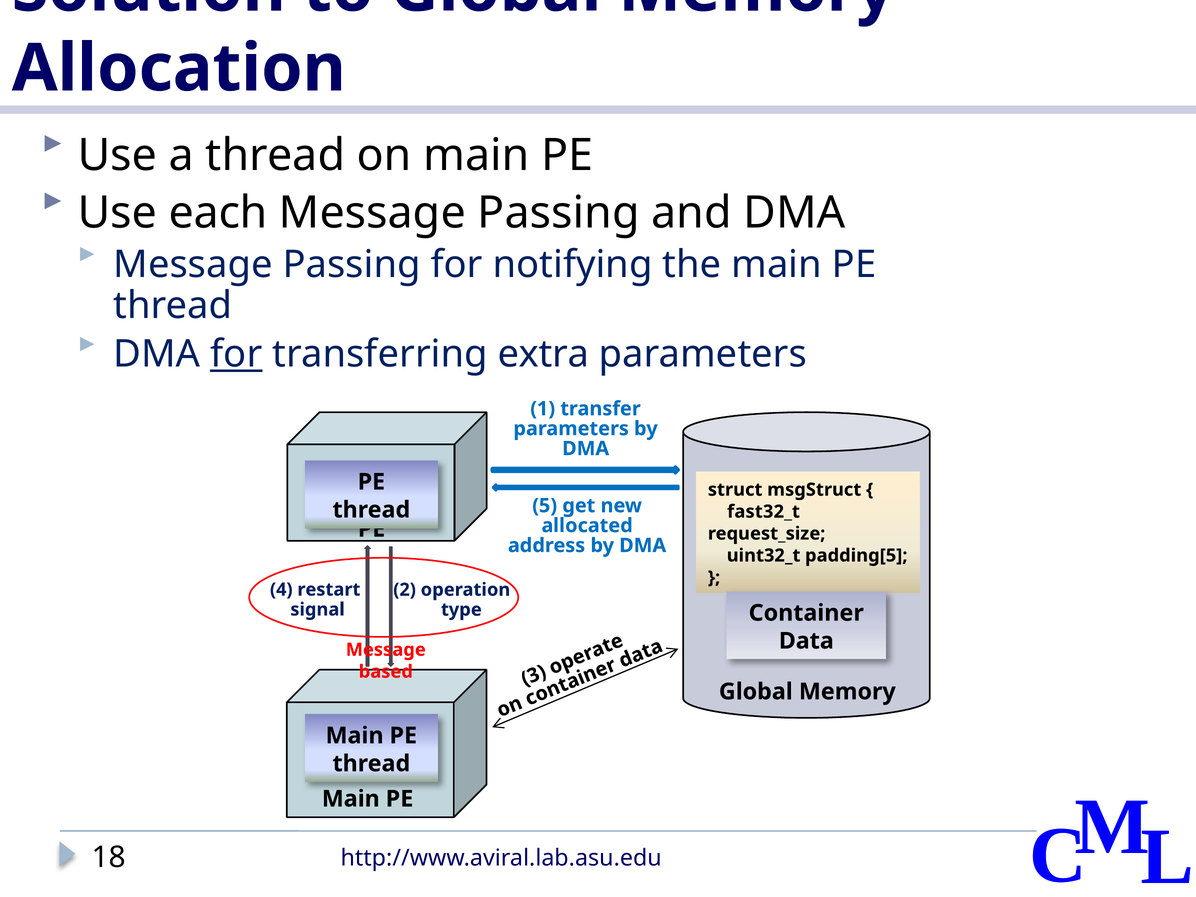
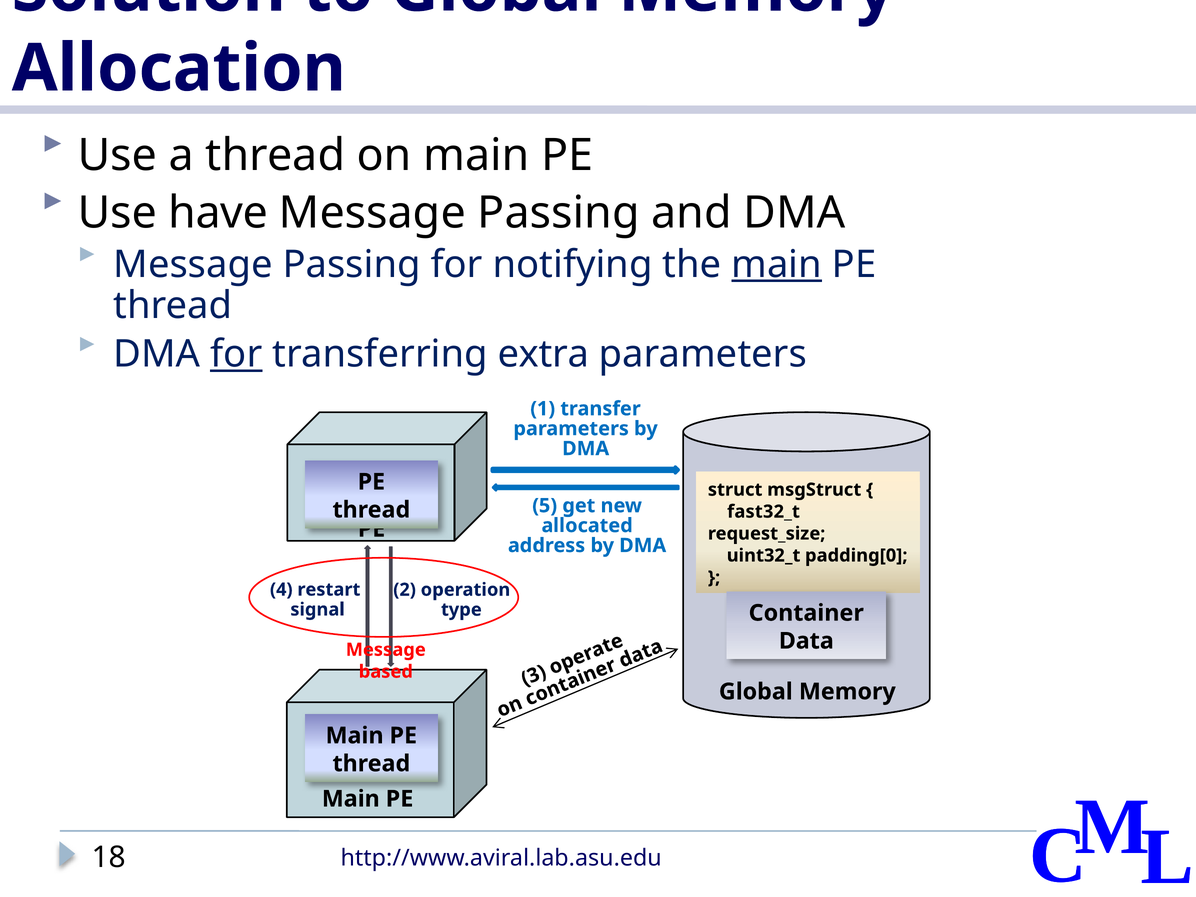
each: each -> have
main at (777, 264) underline: none -> present
padding[5: padding[5 -> padding[0
